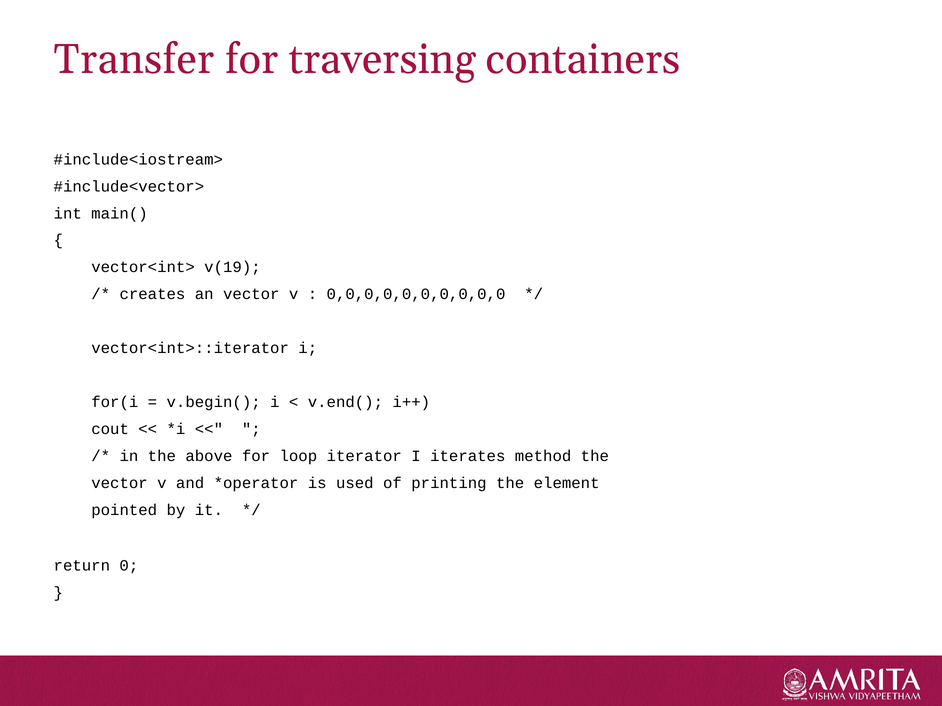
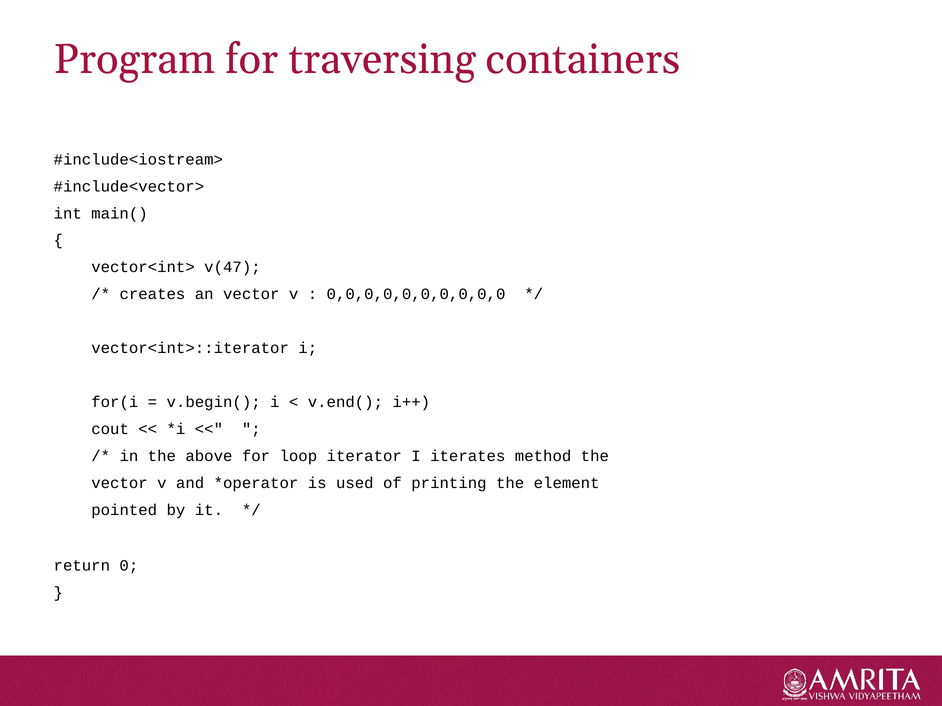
Transfer: Transfer -> Program
v(19: v(19 -> v(47
